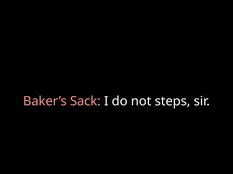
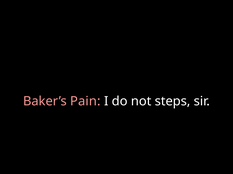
Sack: Sack -> Pain
